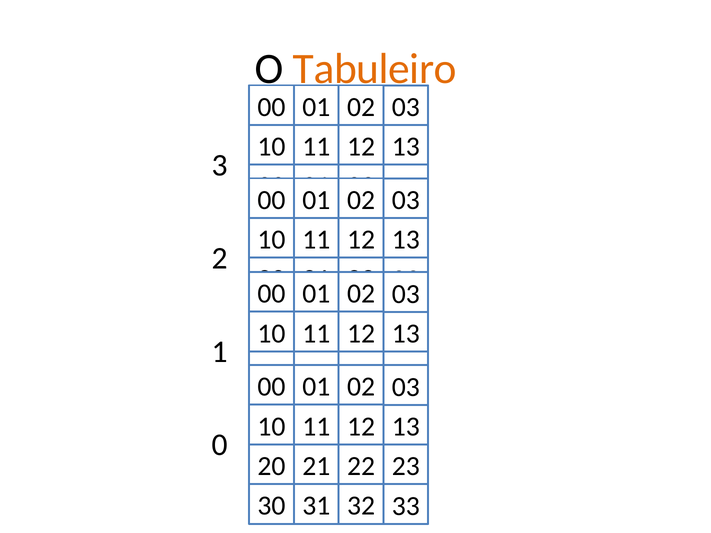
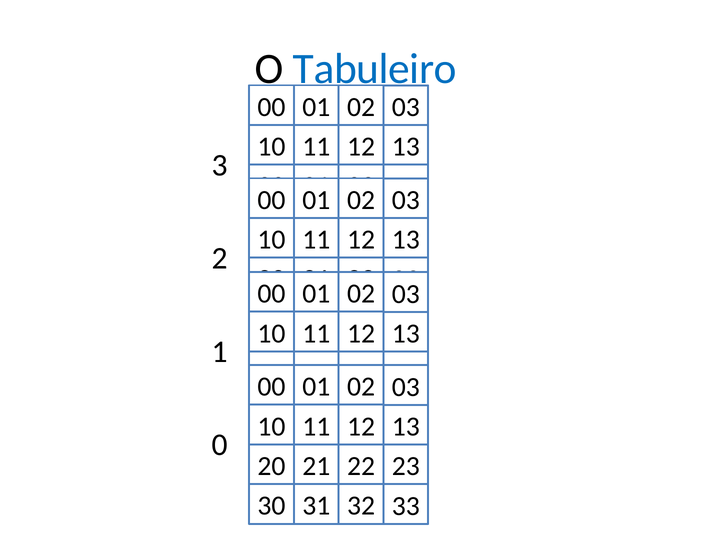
Tabuleiro colour: orange -> blue
